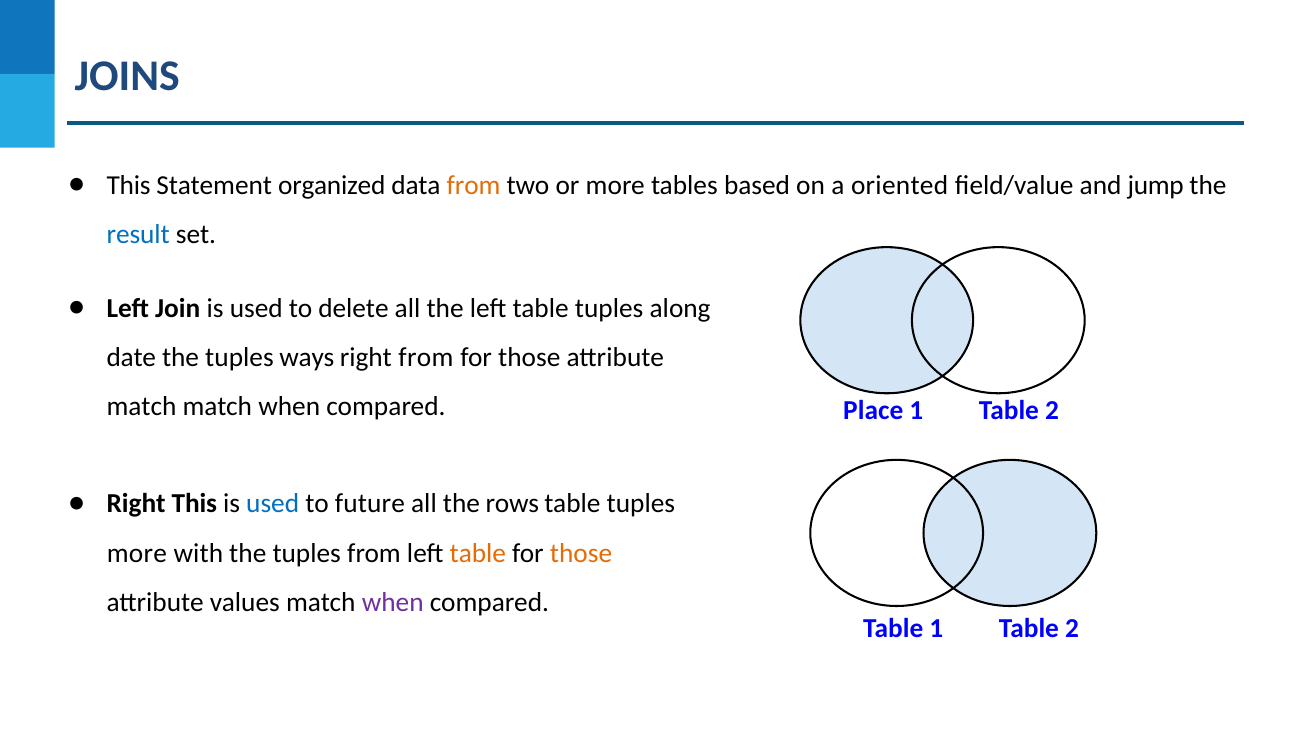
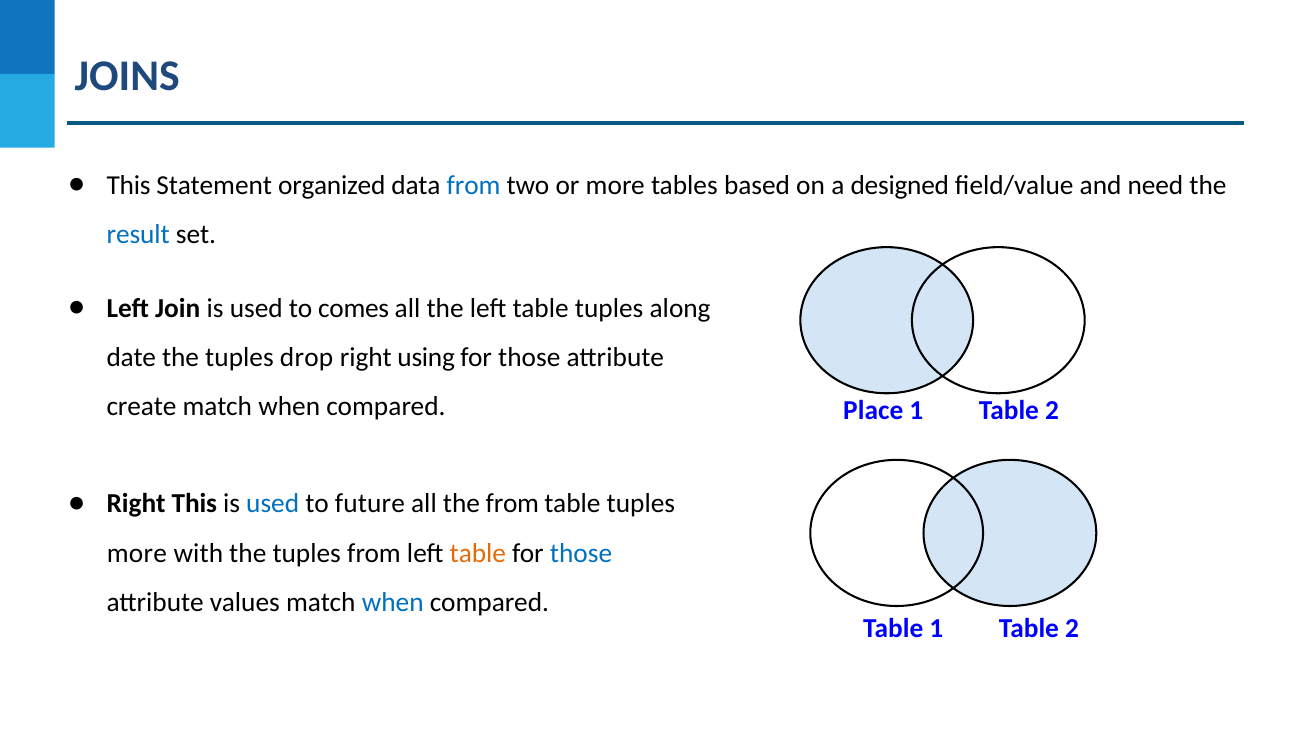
from at (473, 185) colour: orange -> blue
oriented: oriented -> designed
jump: jump -> need
delete: delete -> comes
ways: ways -> drop
right from: from -> using
match at (141, 406): match -> create
the rows: rows -> from
those at (581, 553) colour: orange -> blue
when at (393, 602) colour: purple -> blue
